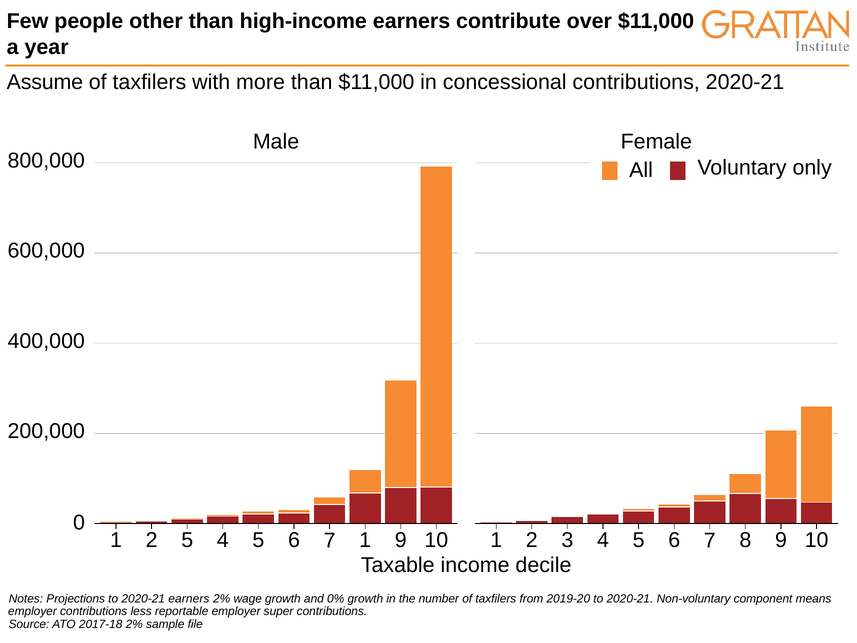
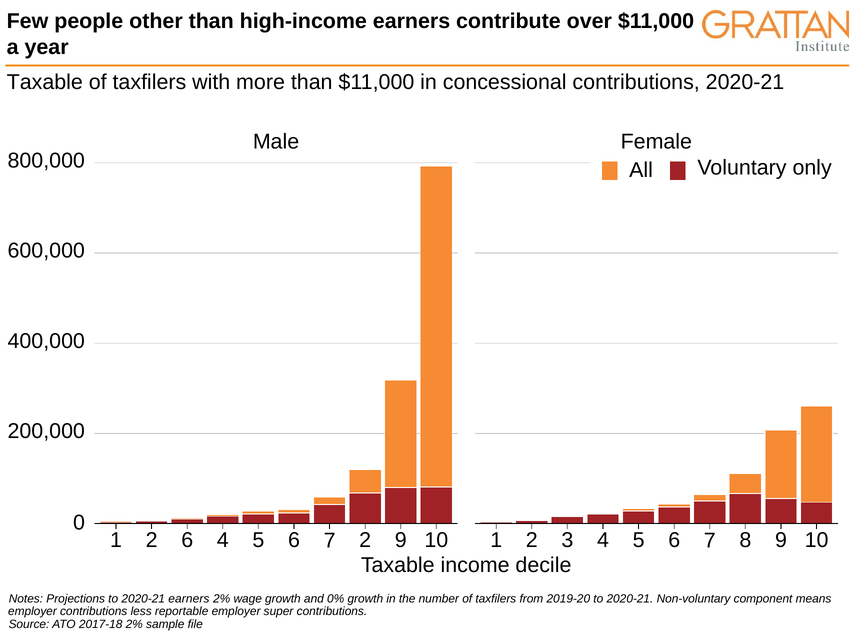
Assume at (45, 82): Assume -> Taxable
2 5: 5 -> 6
7 1: 1 -> 2
